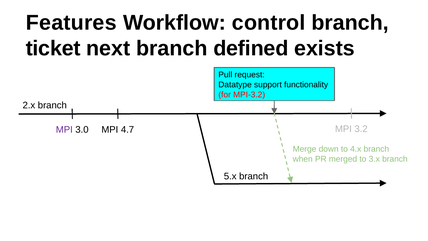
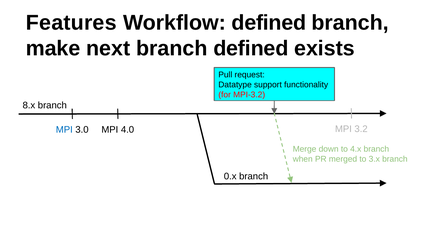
Workflow control: control -> defined
ticket: ticket -> make
2.x: 2.x -> 8.x
MPI at (64, 129) colour: purple -> blue
4.7: 4.7 -> 4.0
5.x: 5.x -> 0.x
